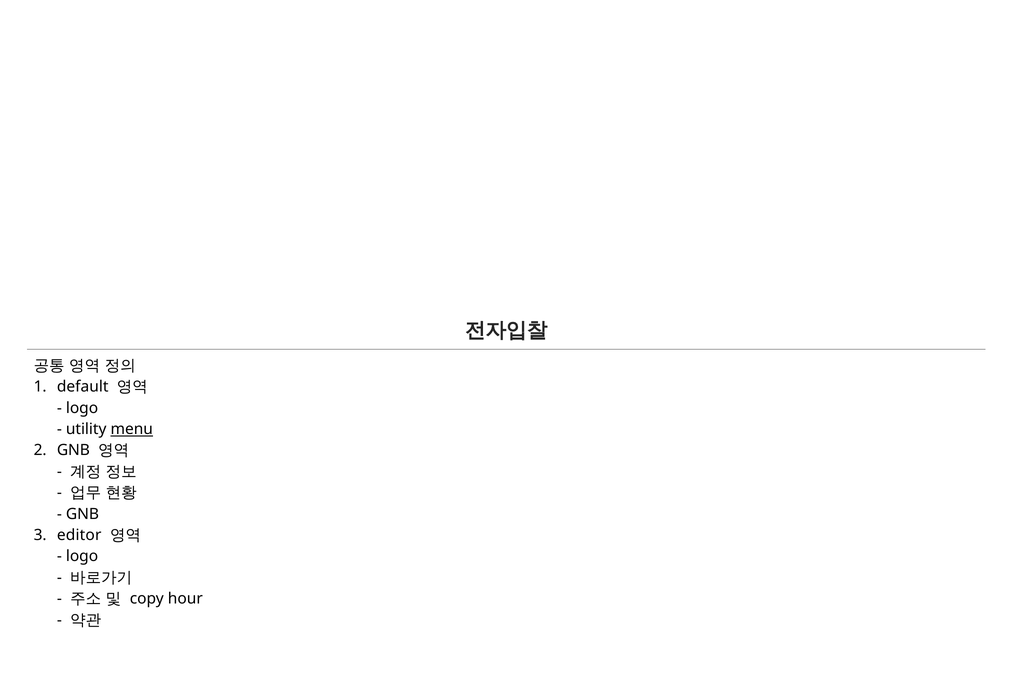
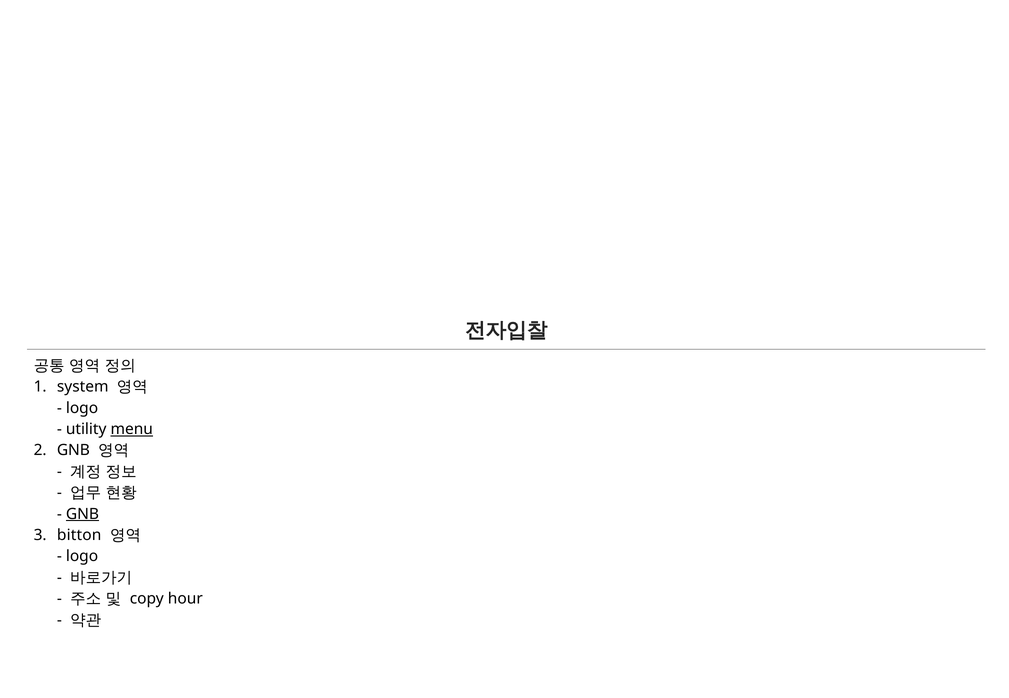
default: default -> system
GNB at (82, 514) underline: none -> present
editor: editor -> bitton
